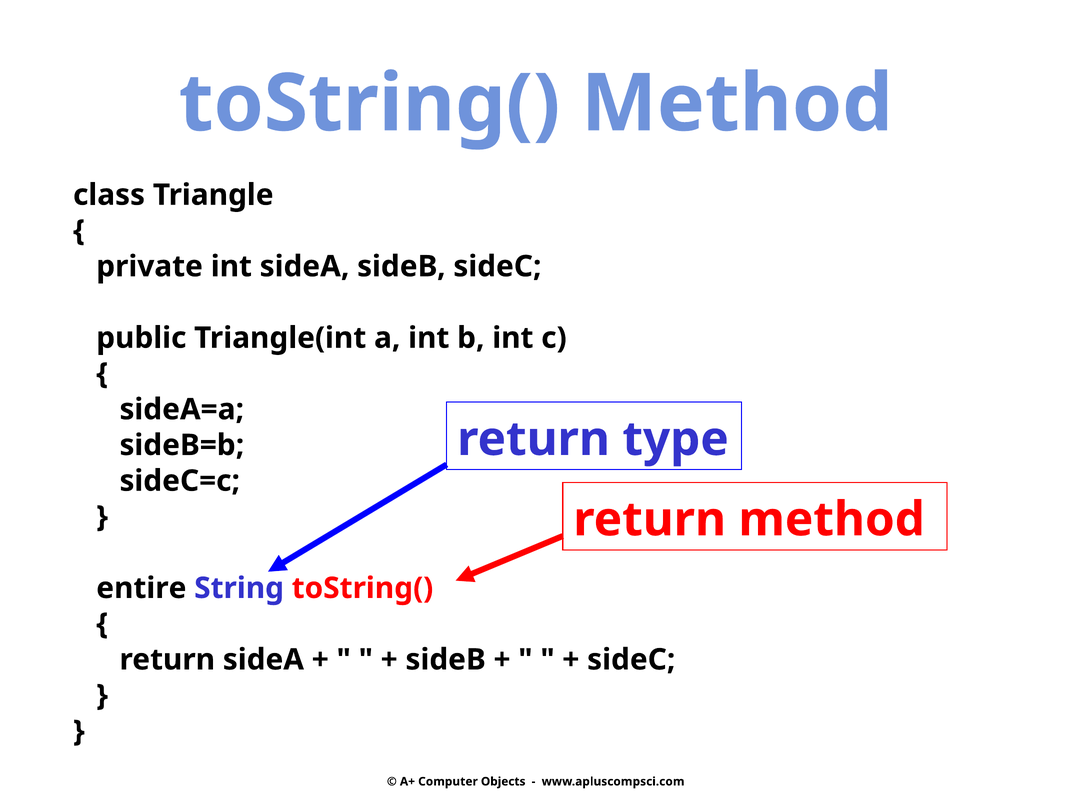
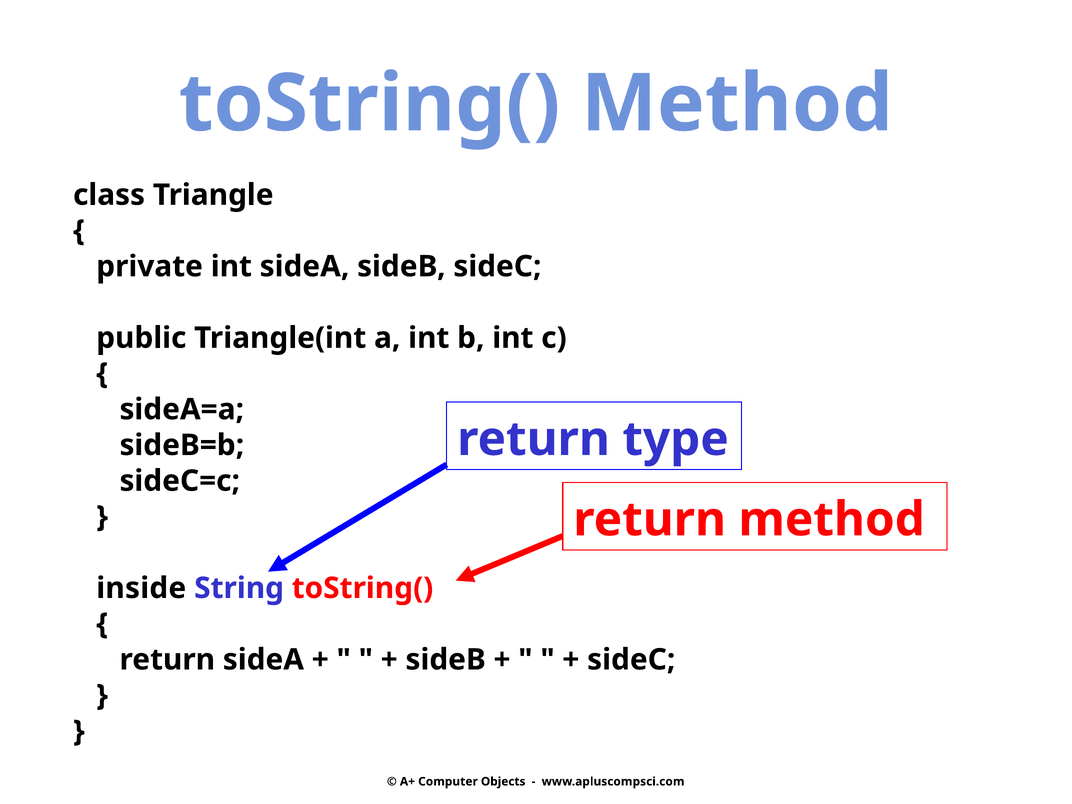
entire: entire -> inside
